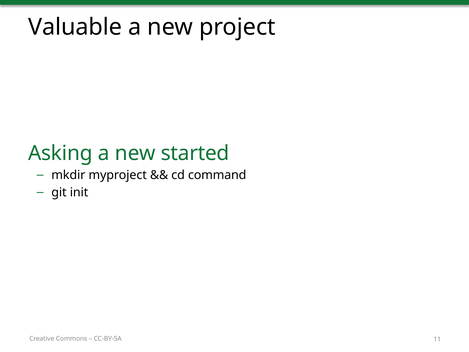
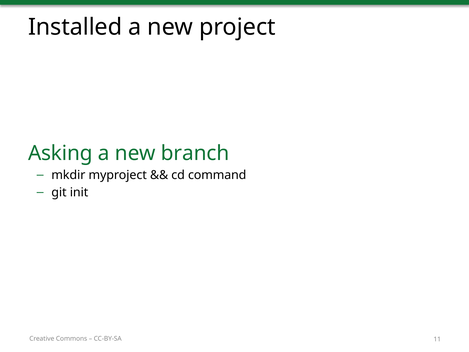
Valuable: Valuable -> Installed
started: started -> branch
